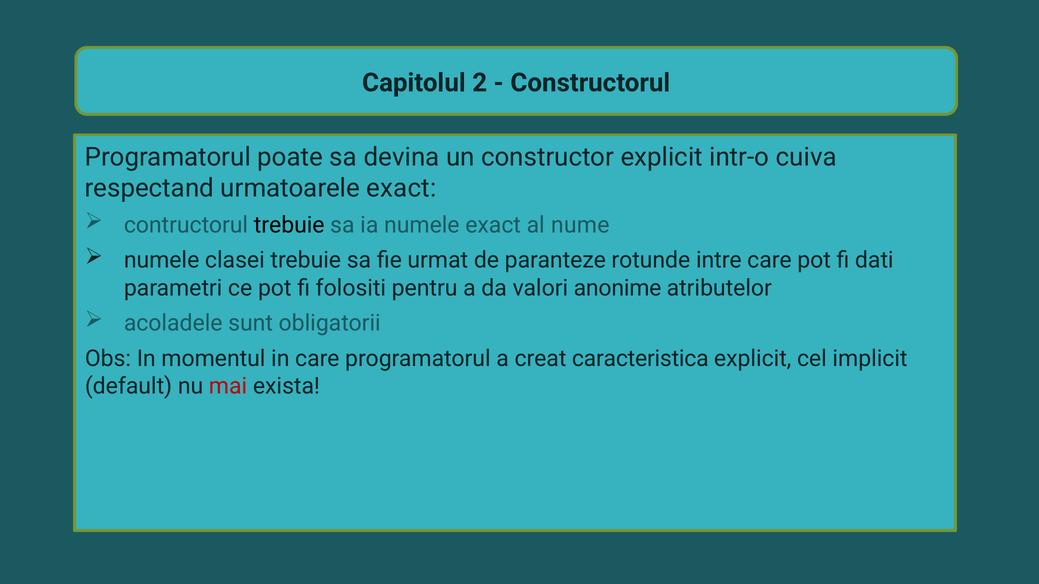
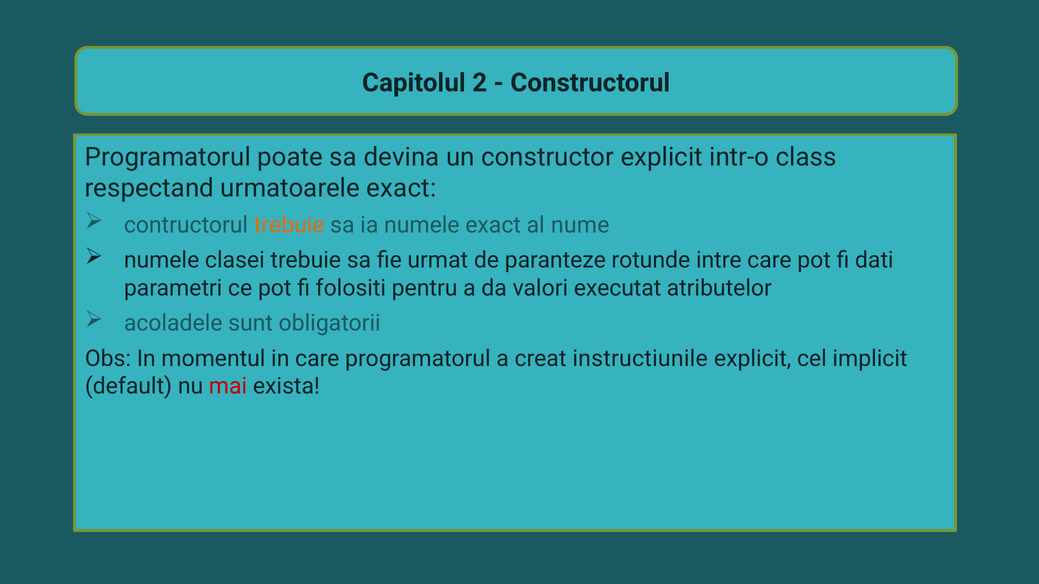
cuiva: cuiva -> class
trebuie at (289, 225) colour: black -> orange
anonime: anonime -> executat
caracteristica: caracteristica -> instructiunile
